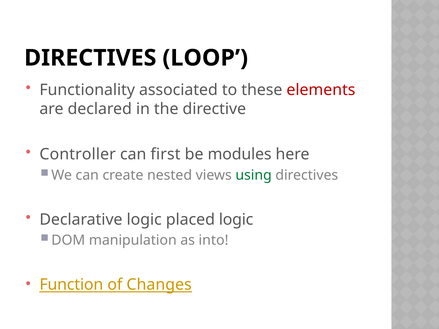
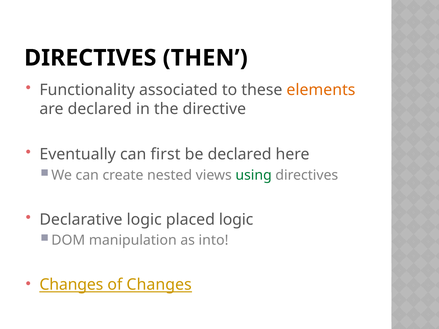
LOOP: LOOP -> THEN
elements colour: red -> orange
Controller: Controller -> Eventually
be modules: modules -> declared
Function at (71, 285): Function -> Changes
